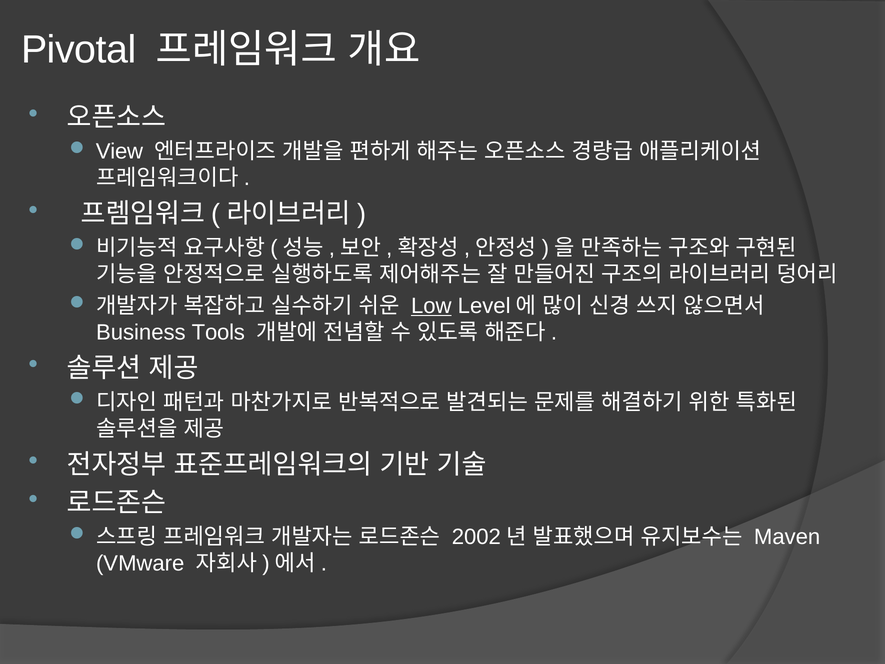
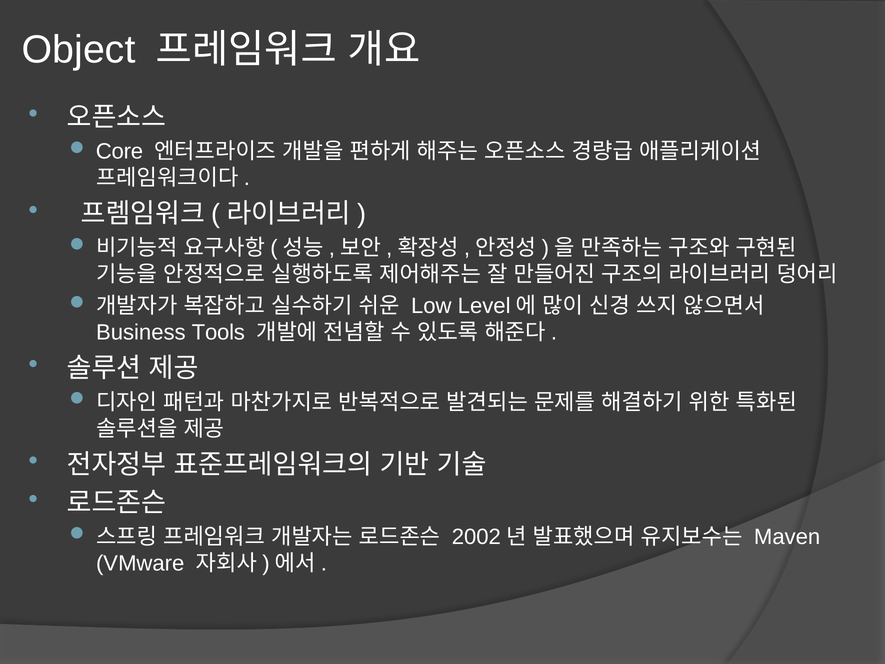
Pivotal: Pivotal -> Object
View: View -> Core
Low underline: present -> none
